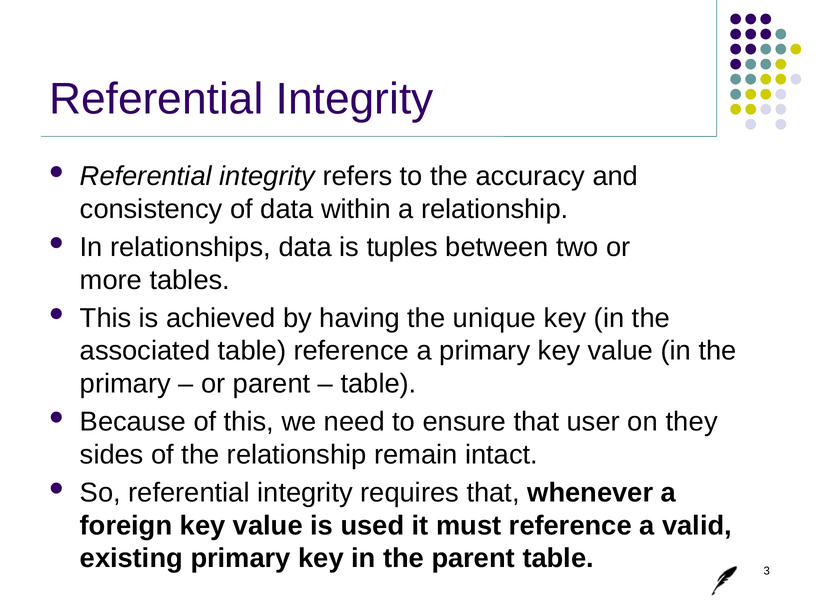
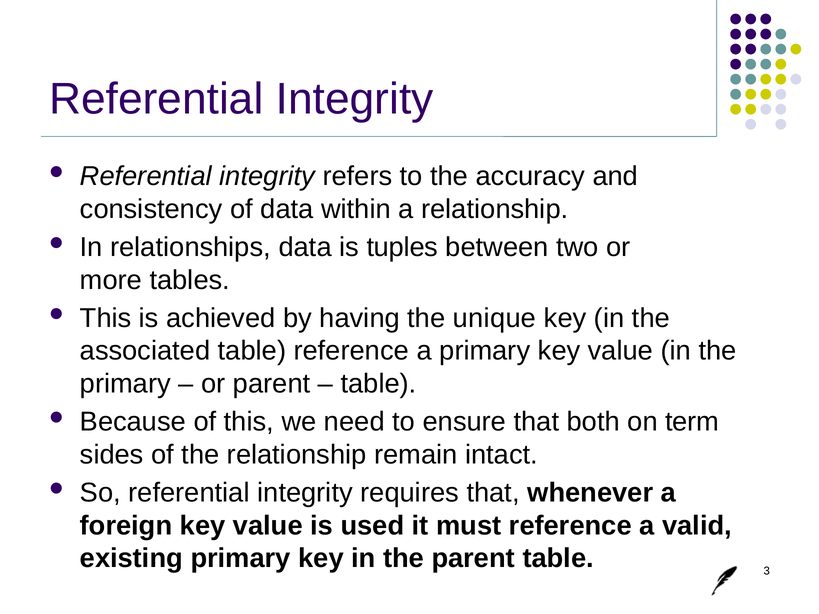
user: user -> both
they: they -> term
